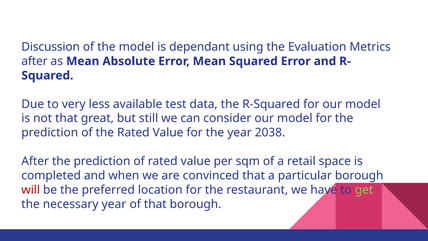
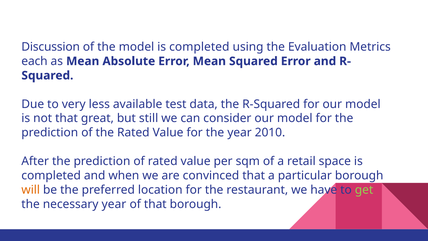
model is dependant: dependant -> completed
after at (35, 61): after -> each
2038: 2038 -> 2010
will colour: red -> orange
